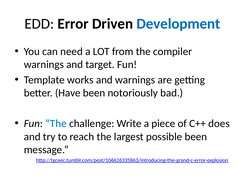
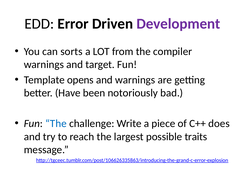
Development colour: blue -> purple
need: need -> sorts
works: works -> opens
possible been: been -> traits
